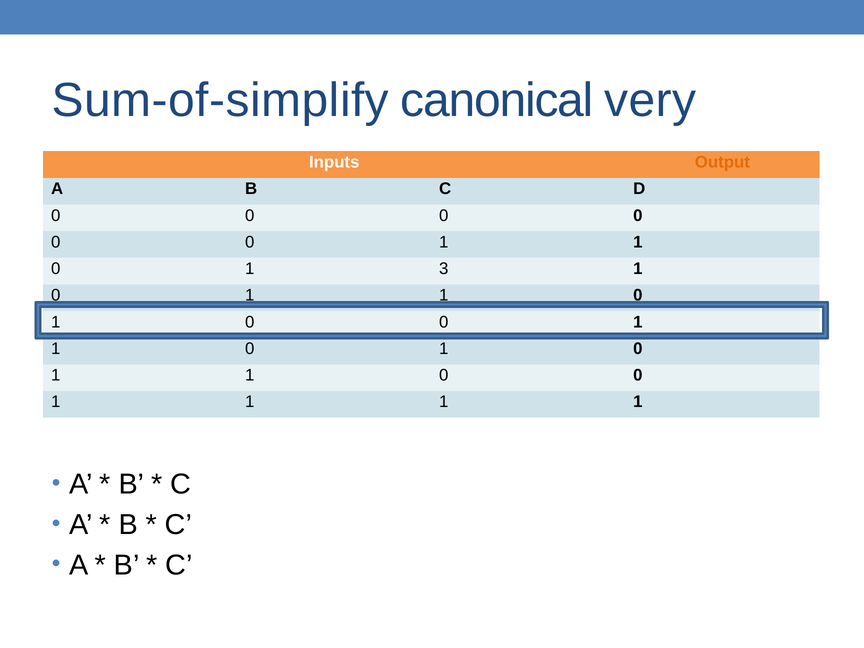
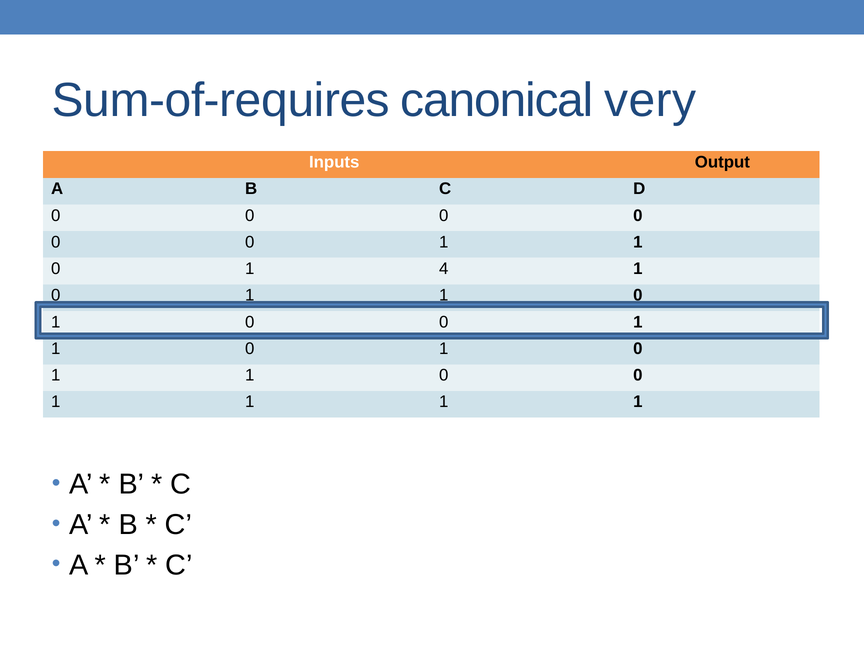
Sum-of-simplify: Sum-of-simplify -> Sum-of-requires
Output colour: orange -> black
3: 3 -> 4
